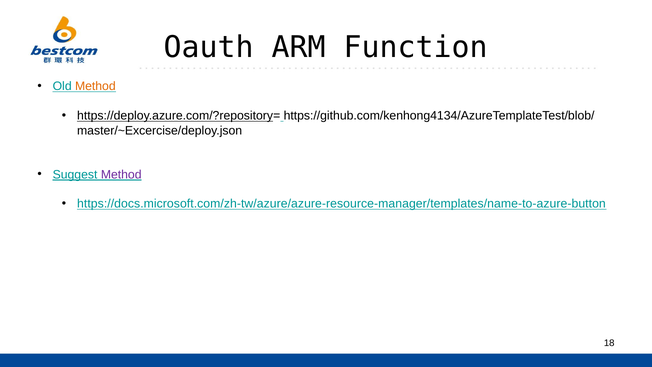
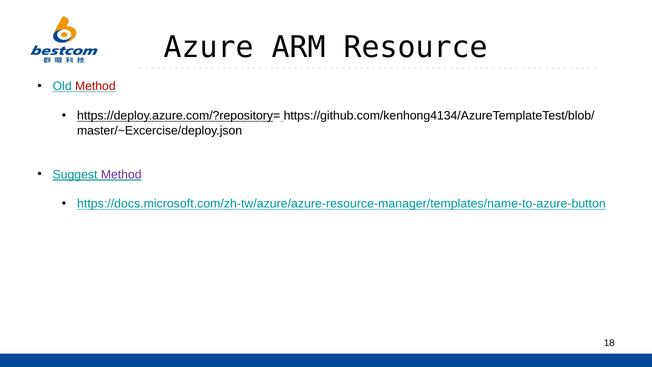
Oauth: Oauth -> Azure
Function: Function -> Resource
Method at (95, 86) colour: orange -> red
